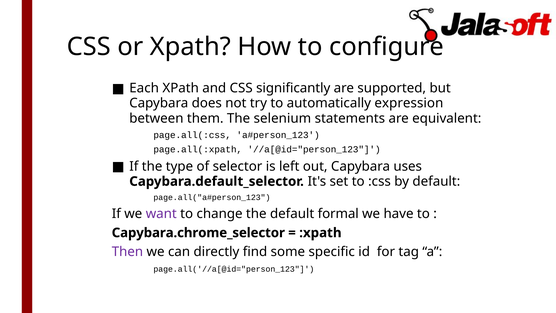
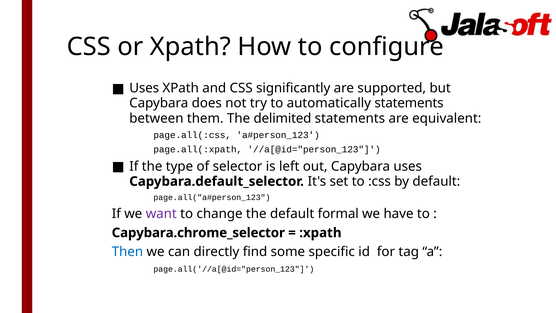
Each at (144, 88): Each -> Uses
automatically expression: expression -> statements
selenium: selenium -> delimited
Then colour: purple -> blue
